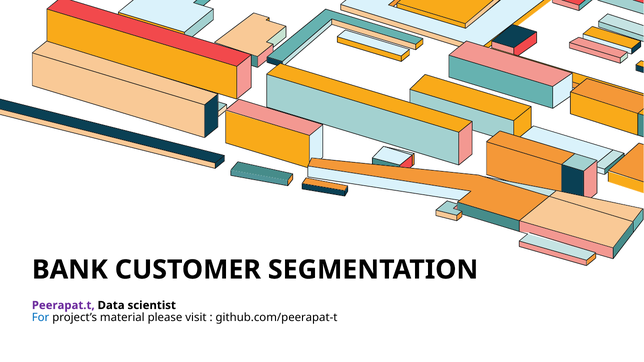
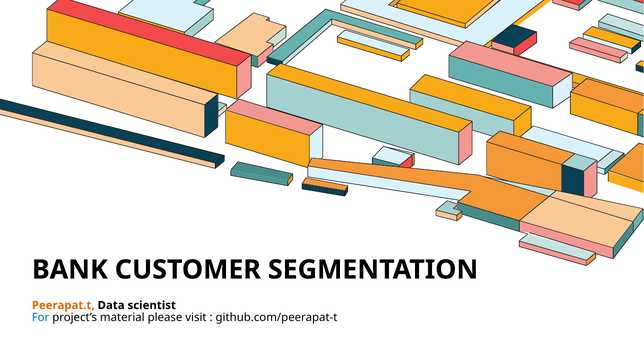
Peerapat.t colour: purple -> orange
